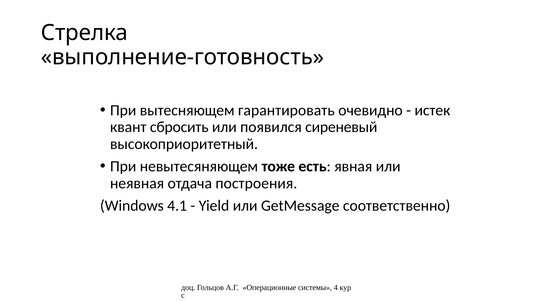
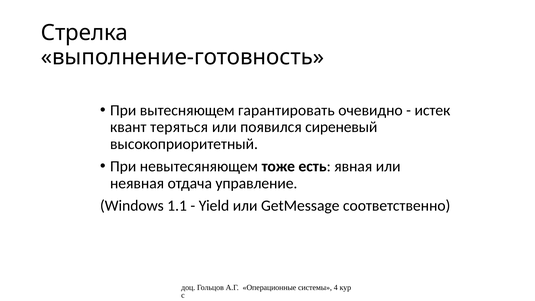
сбросить: сбросить -> теряться
построения: построения -> управление
4.1: 4.1 -> 1.1
